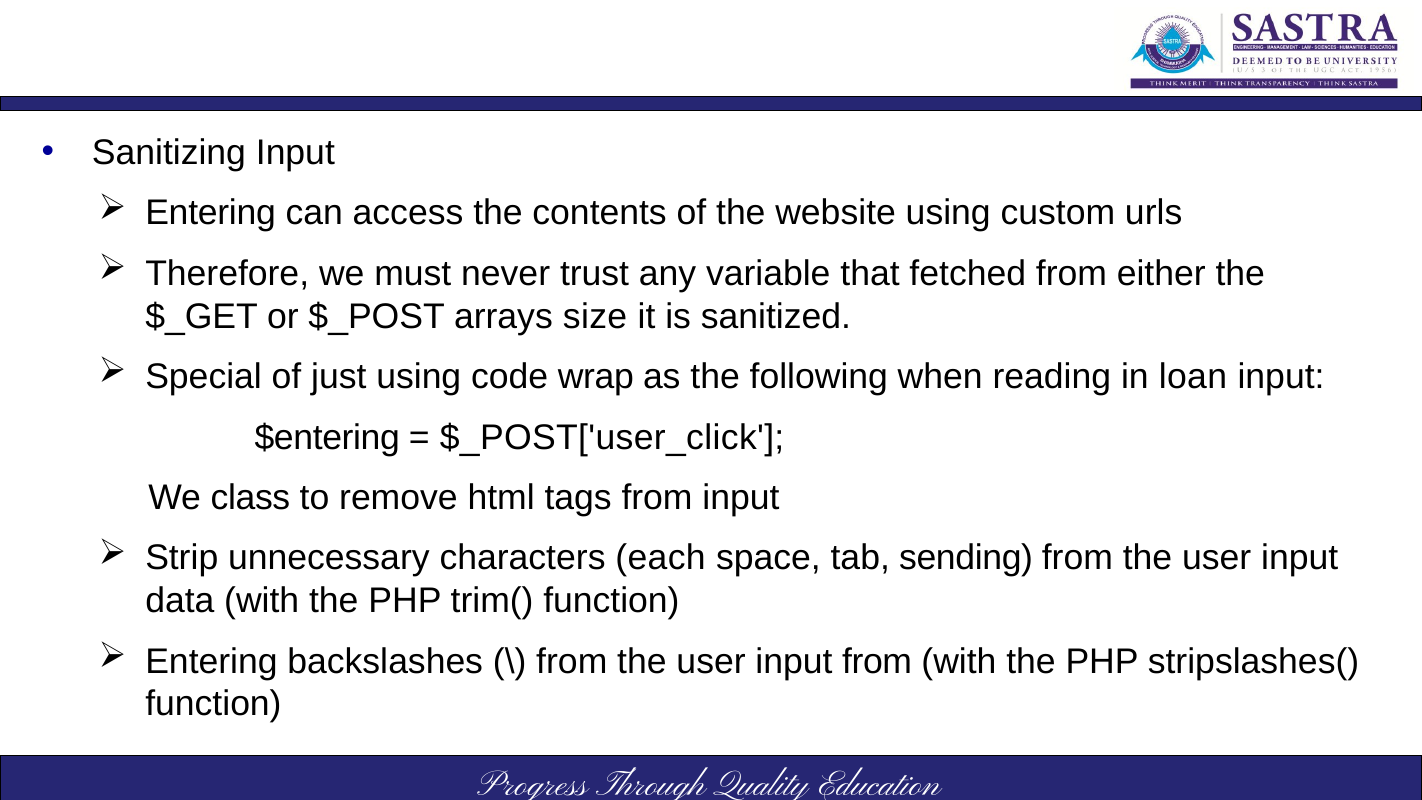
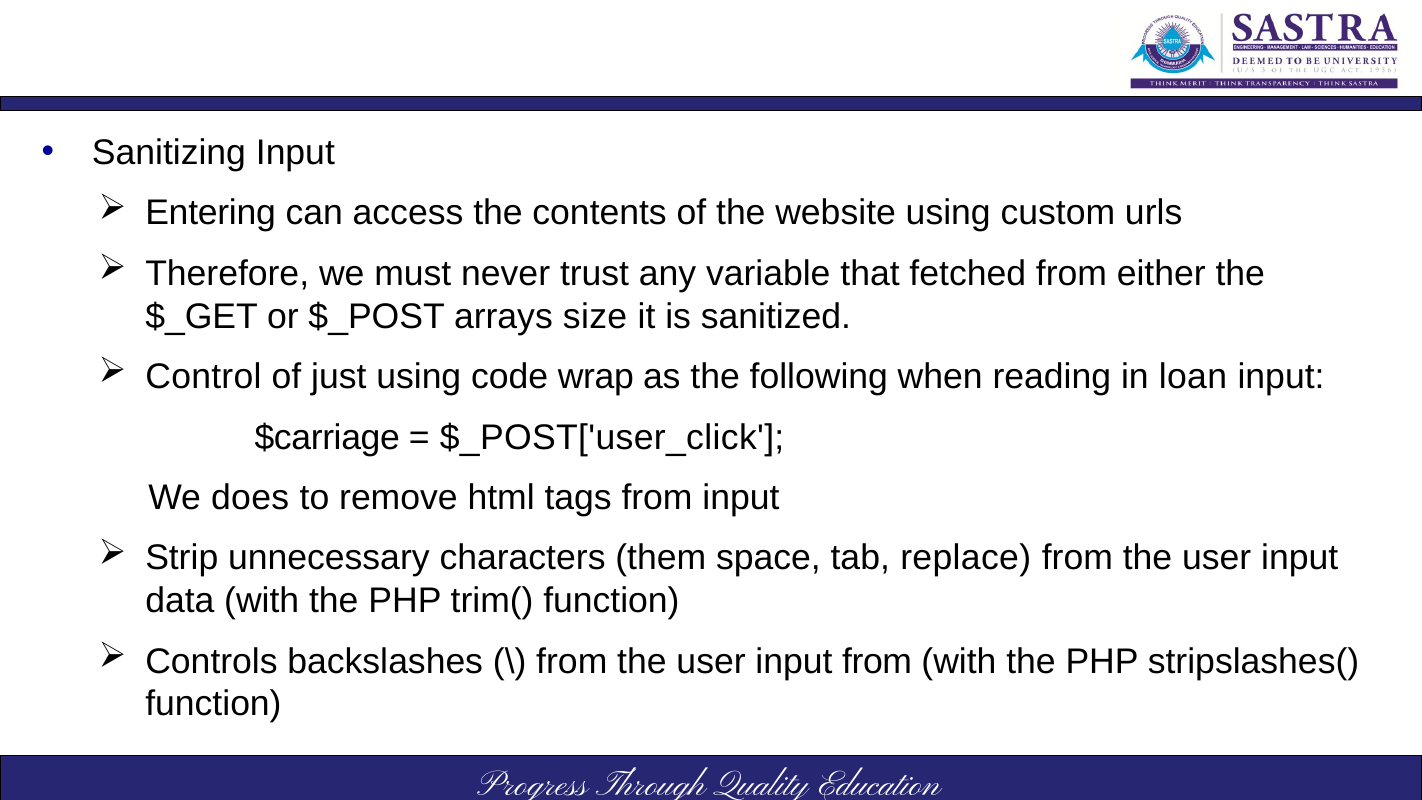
Special: Special -> Control
$entering: $entering -> $carriage
class: class -> does
each: each -> them
sending: sending -> replace
Entering at (211, 661): Entering -> Controls
